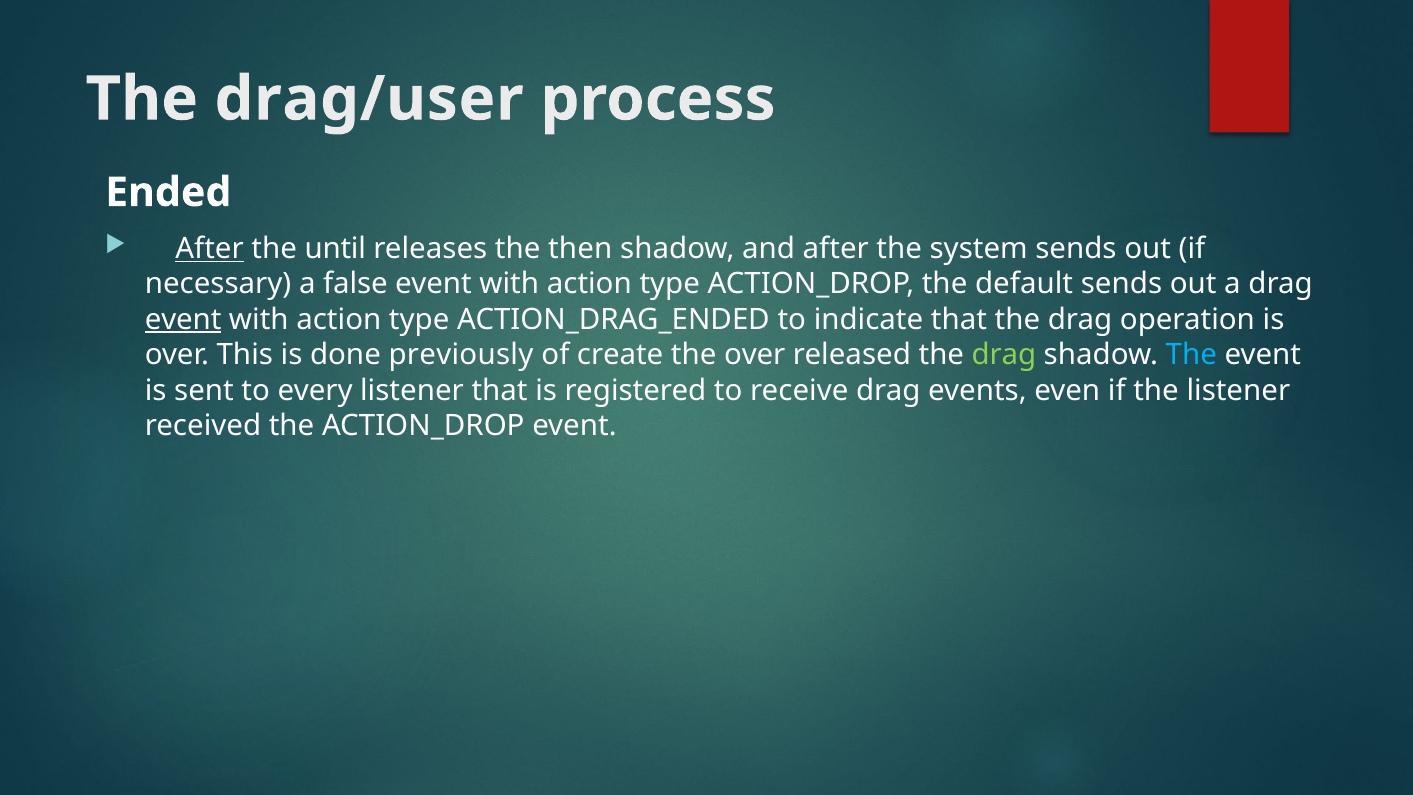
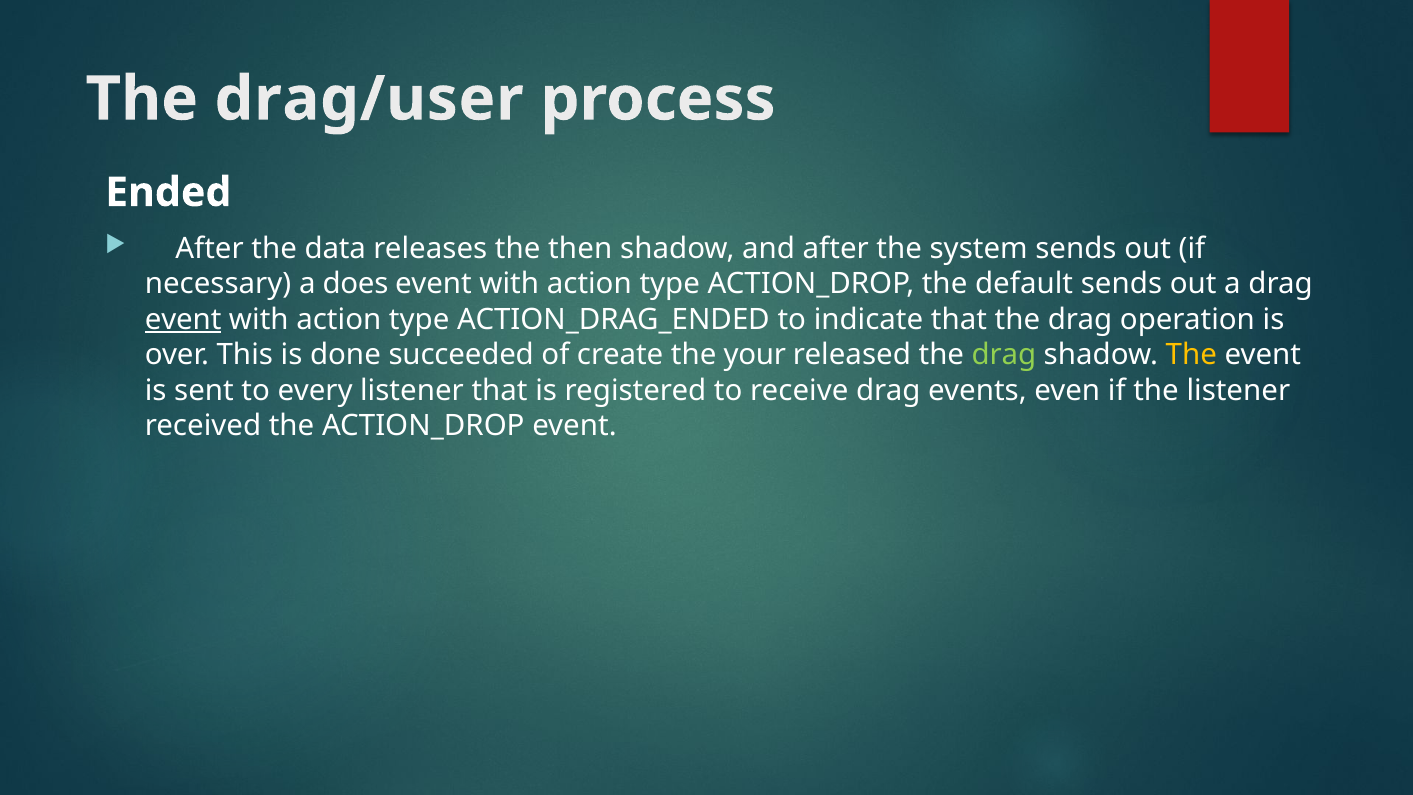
After at (210, 249) underline: present -> none
until: until -> data
false: false -> does
previously: previously -> succeeded
the over: over -> your
The at (1191, 355) colour: light blue -> yellow
